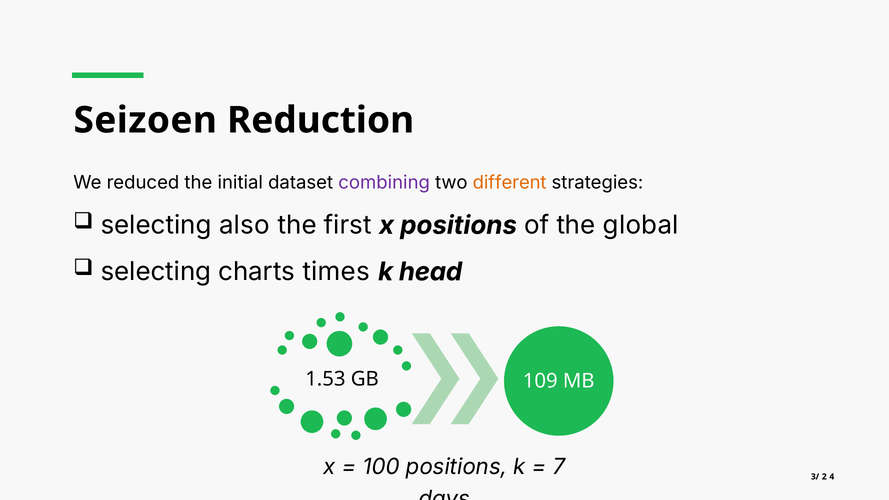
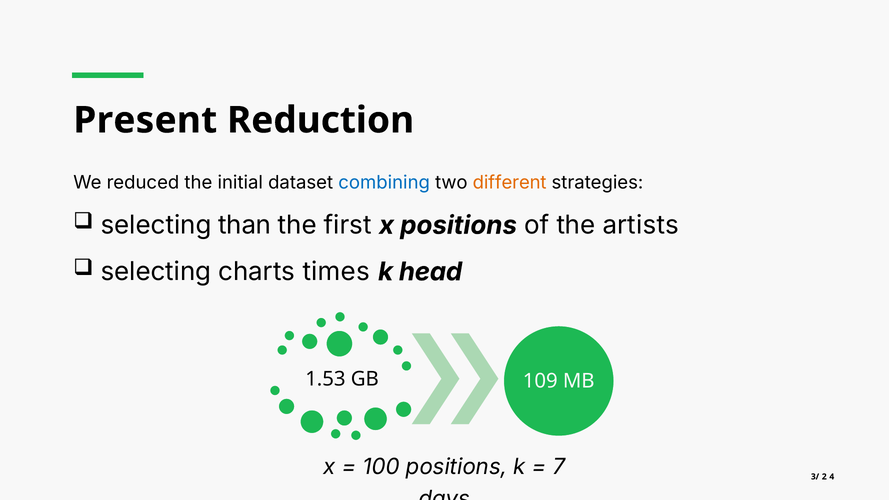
Seizoen: Seizoen -> Present
combining colour: purple -> blue
also: also -> than
global: global -> artists
